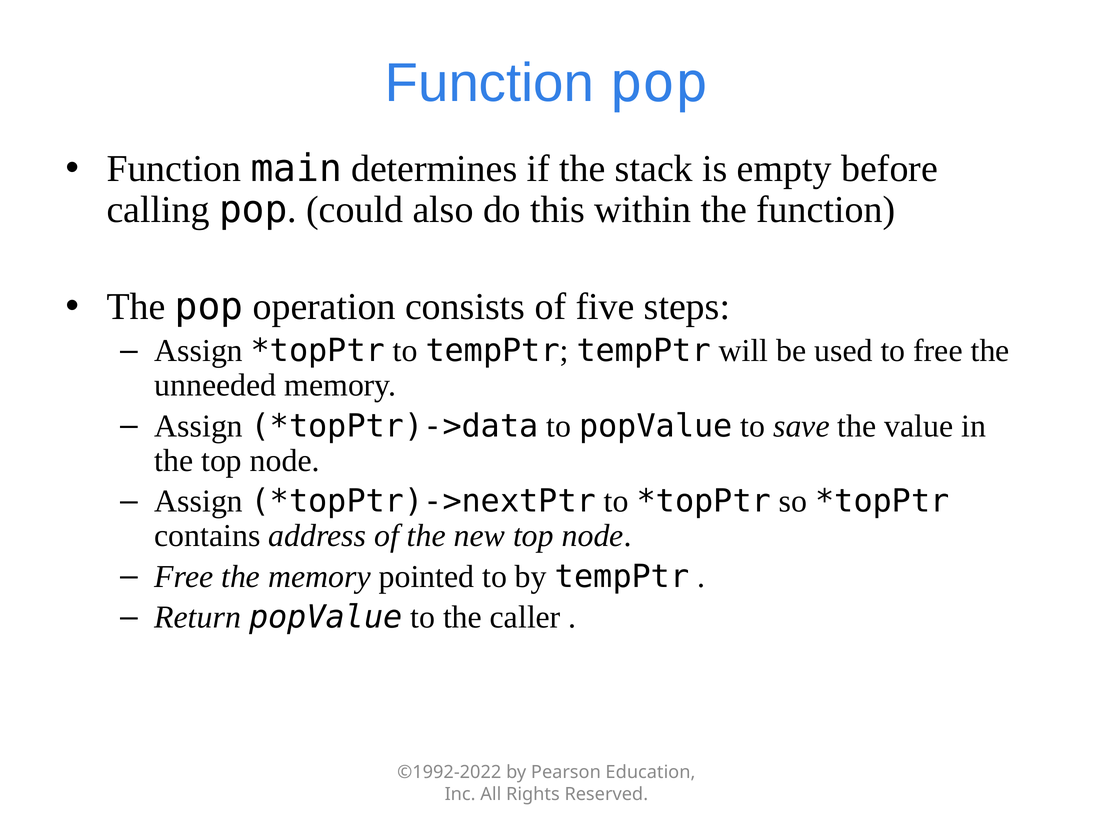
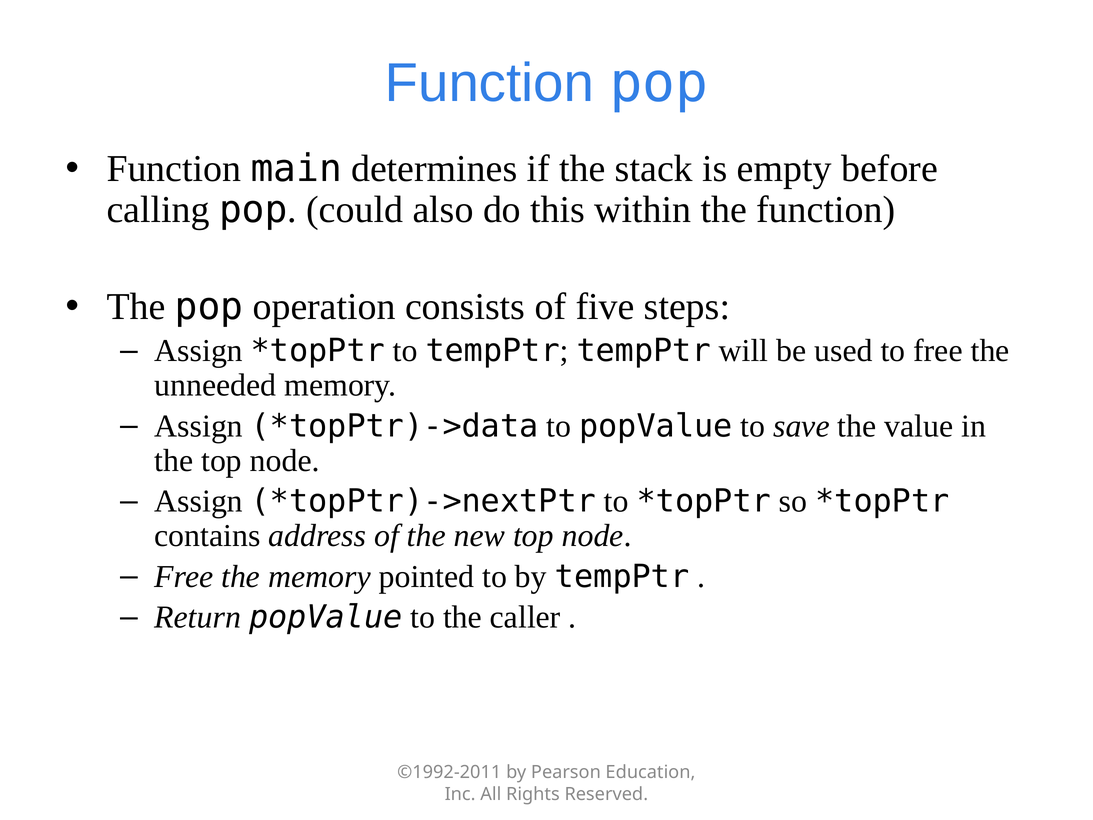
©1992-2022: ©1992-2022 -> ©1992-2011
